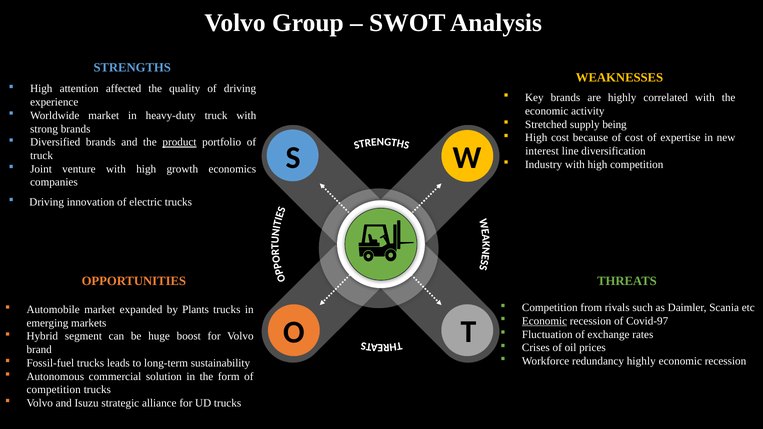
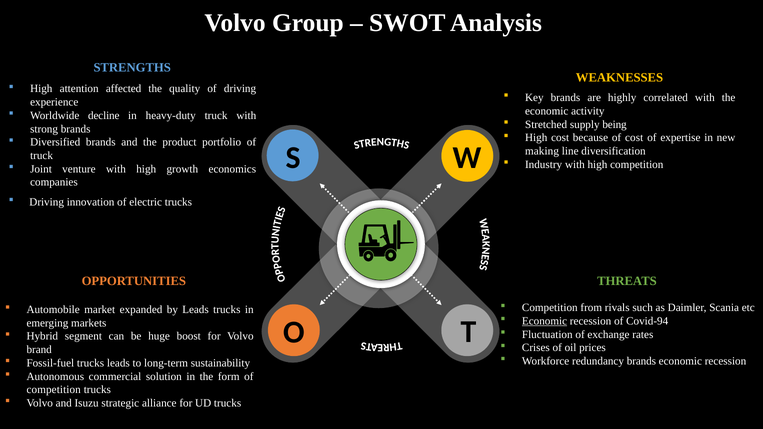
Worldwide market: market -> decline
product underline: present -> none
interest: interest -> making
by Plants: Plants -> Leads
Covid-97: Covid-97 -> Covid-94
redundancy highly: highly -> brands
